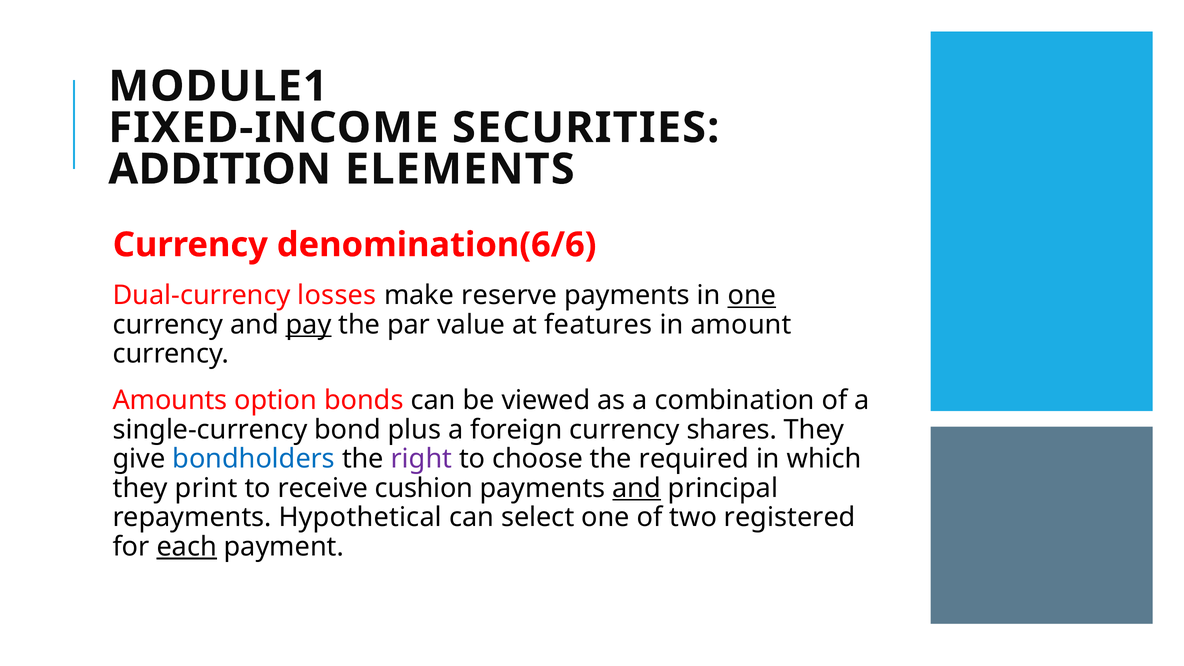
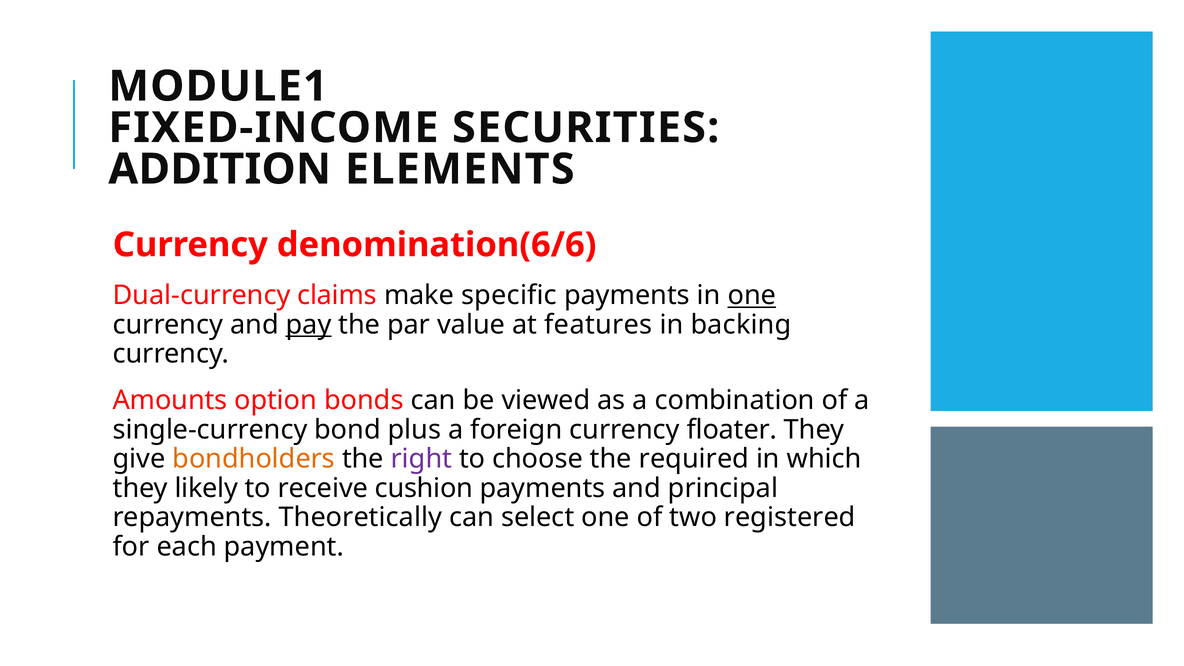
losses: losses -> claims
reserve: reserve -> specific
amount: amount -> backing
shares: shares -> floater
bondholders colour: blue -> orange
print: print -> likely
and at (637, 488) underline: present -> none
Hypothetical: Hypothetical -> Theoretically
each underline: present -> none
